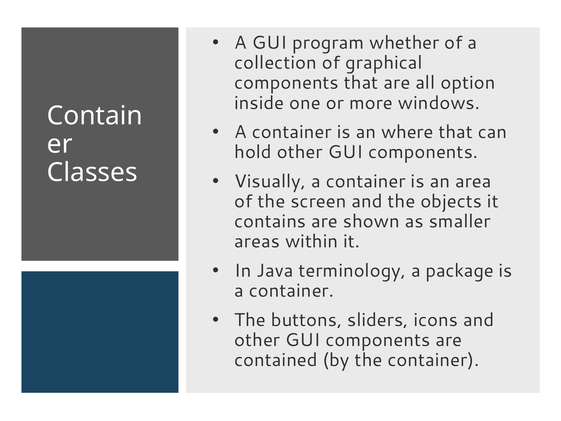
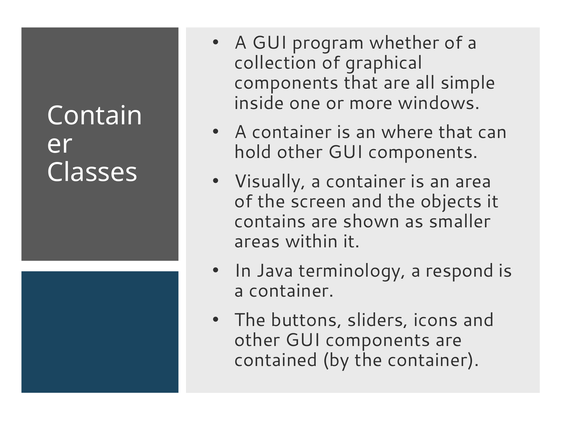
option: option -> simple
package: package -> respond
